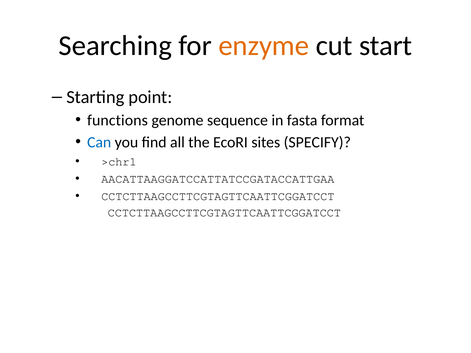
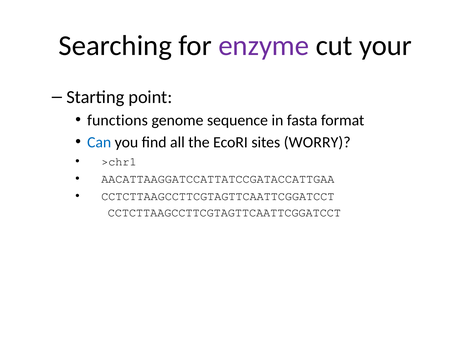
enzyme colour: orange -> purple
start: start -> your
SPECIFY: SPECIFY -> WORRY
